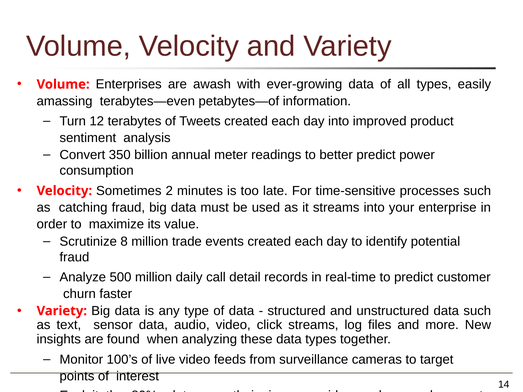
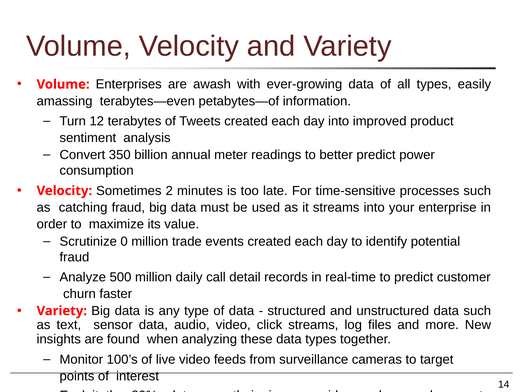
8: 8 -> 0
